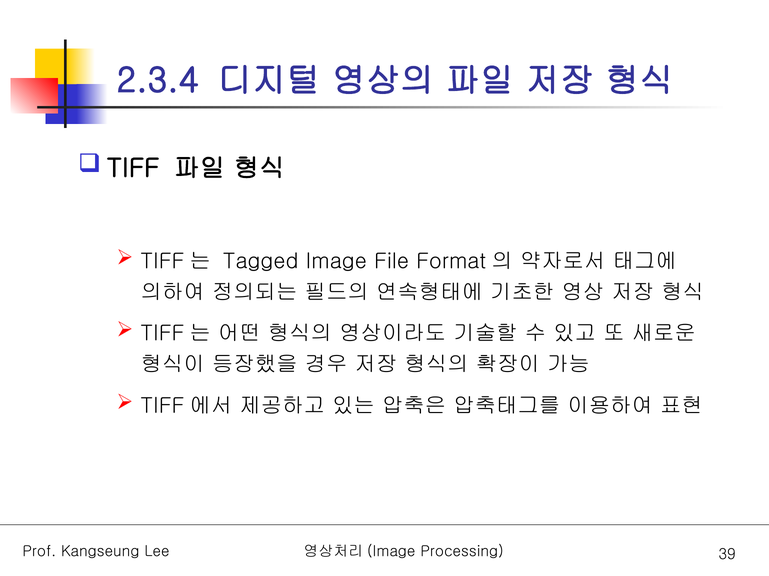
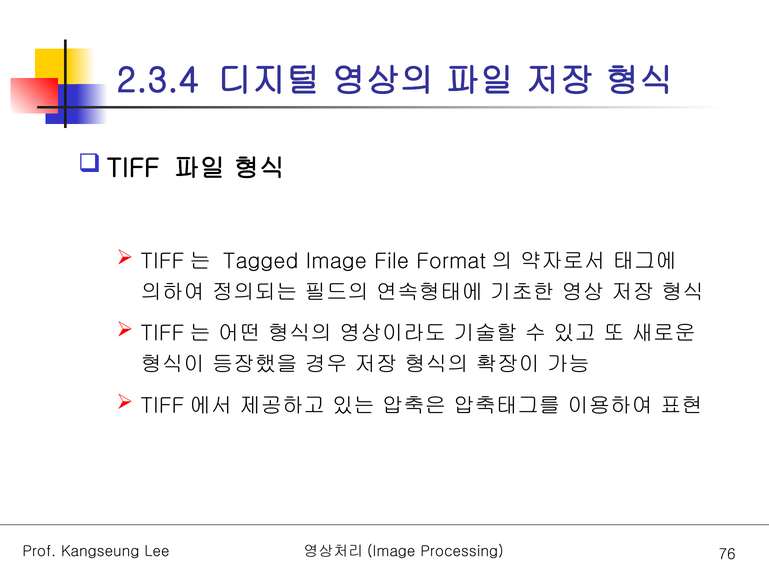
39: 39 -> 76
